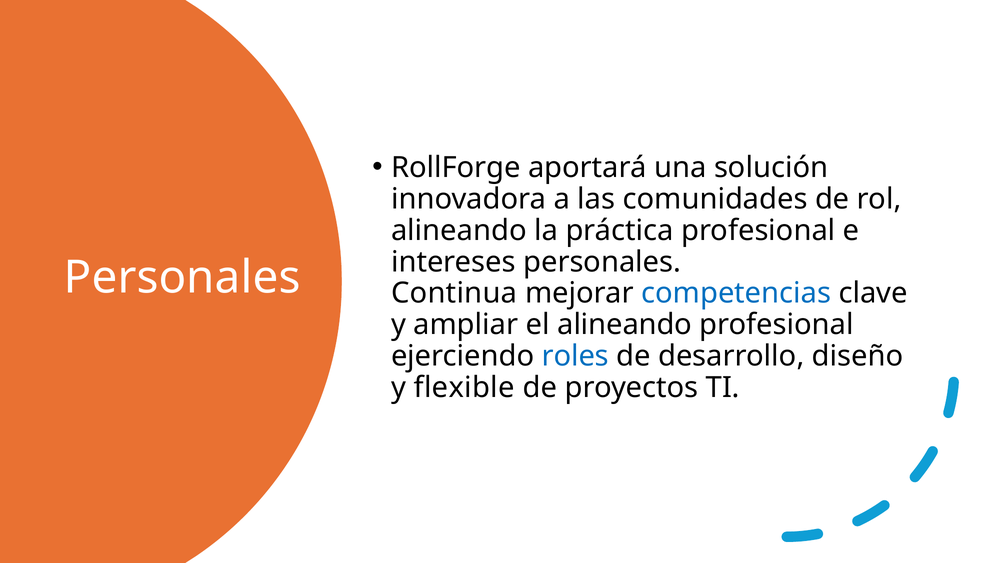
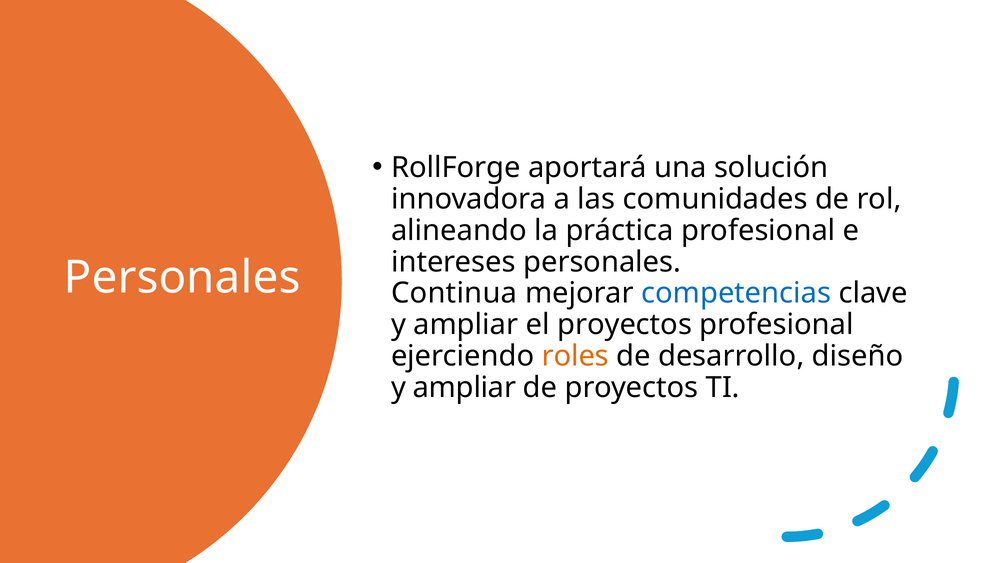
el alineando: alineando -> proyectos
roles colour: blue -> orange
flexible at (464, 387): flexible -> ampliar
